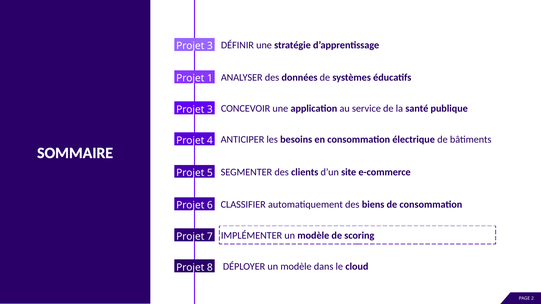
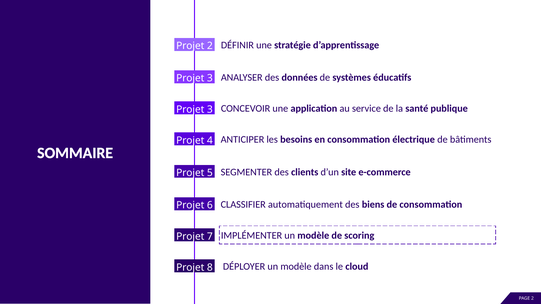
3 at (210, 46): 3 -> 2
1 at (210, 78): 1 -> 3
